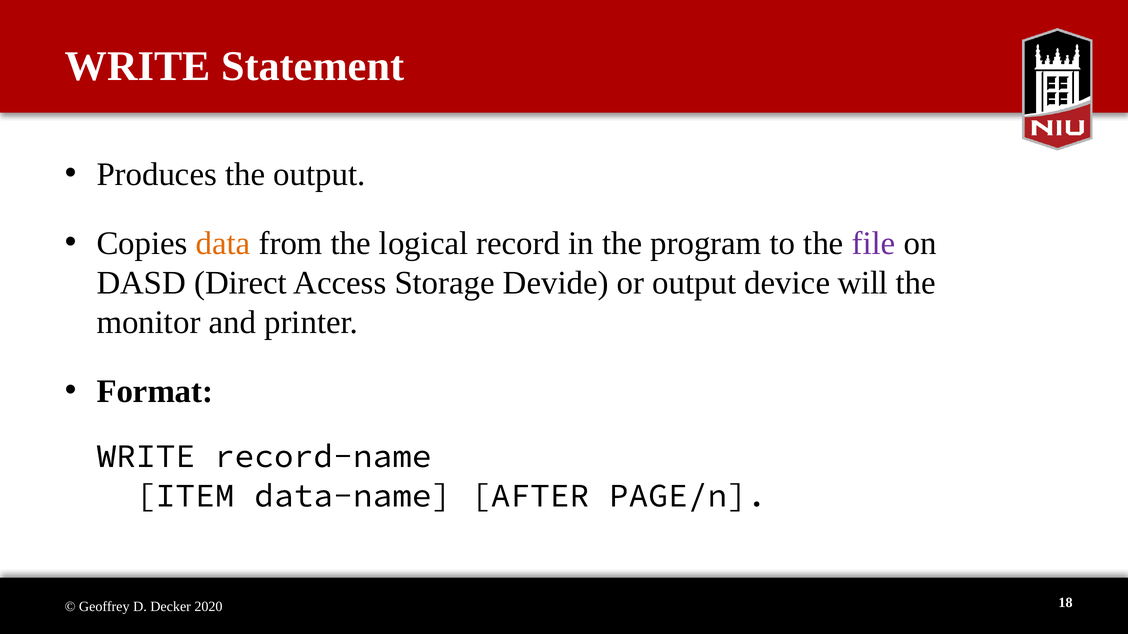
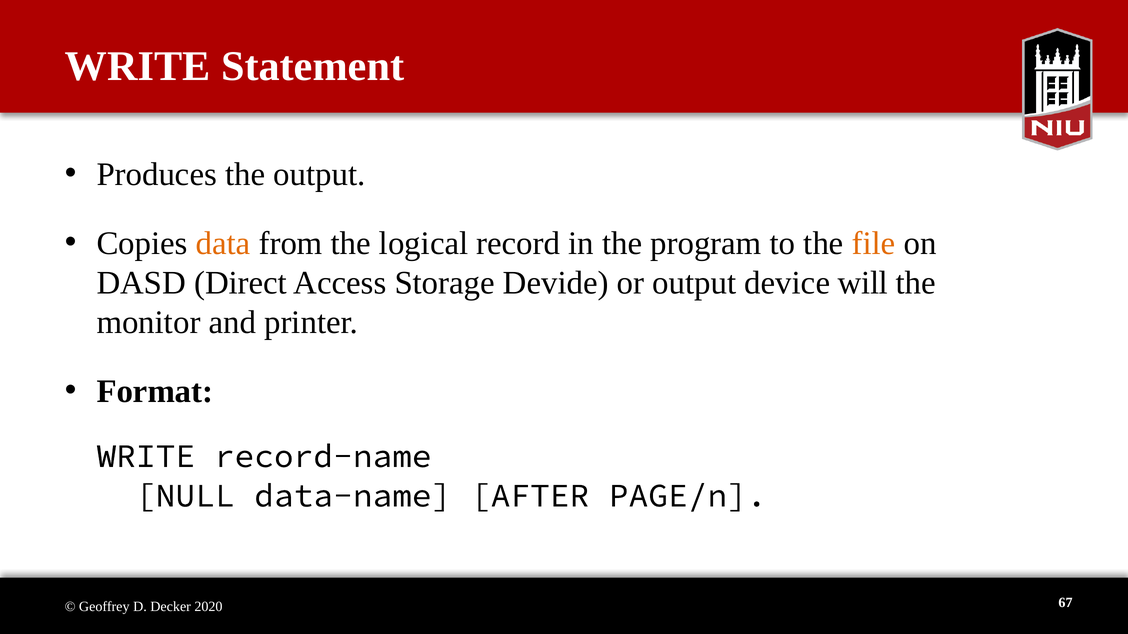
file colour: purple -> orange
ITEM: ITEM -> NULL
18: 18 -> 67
